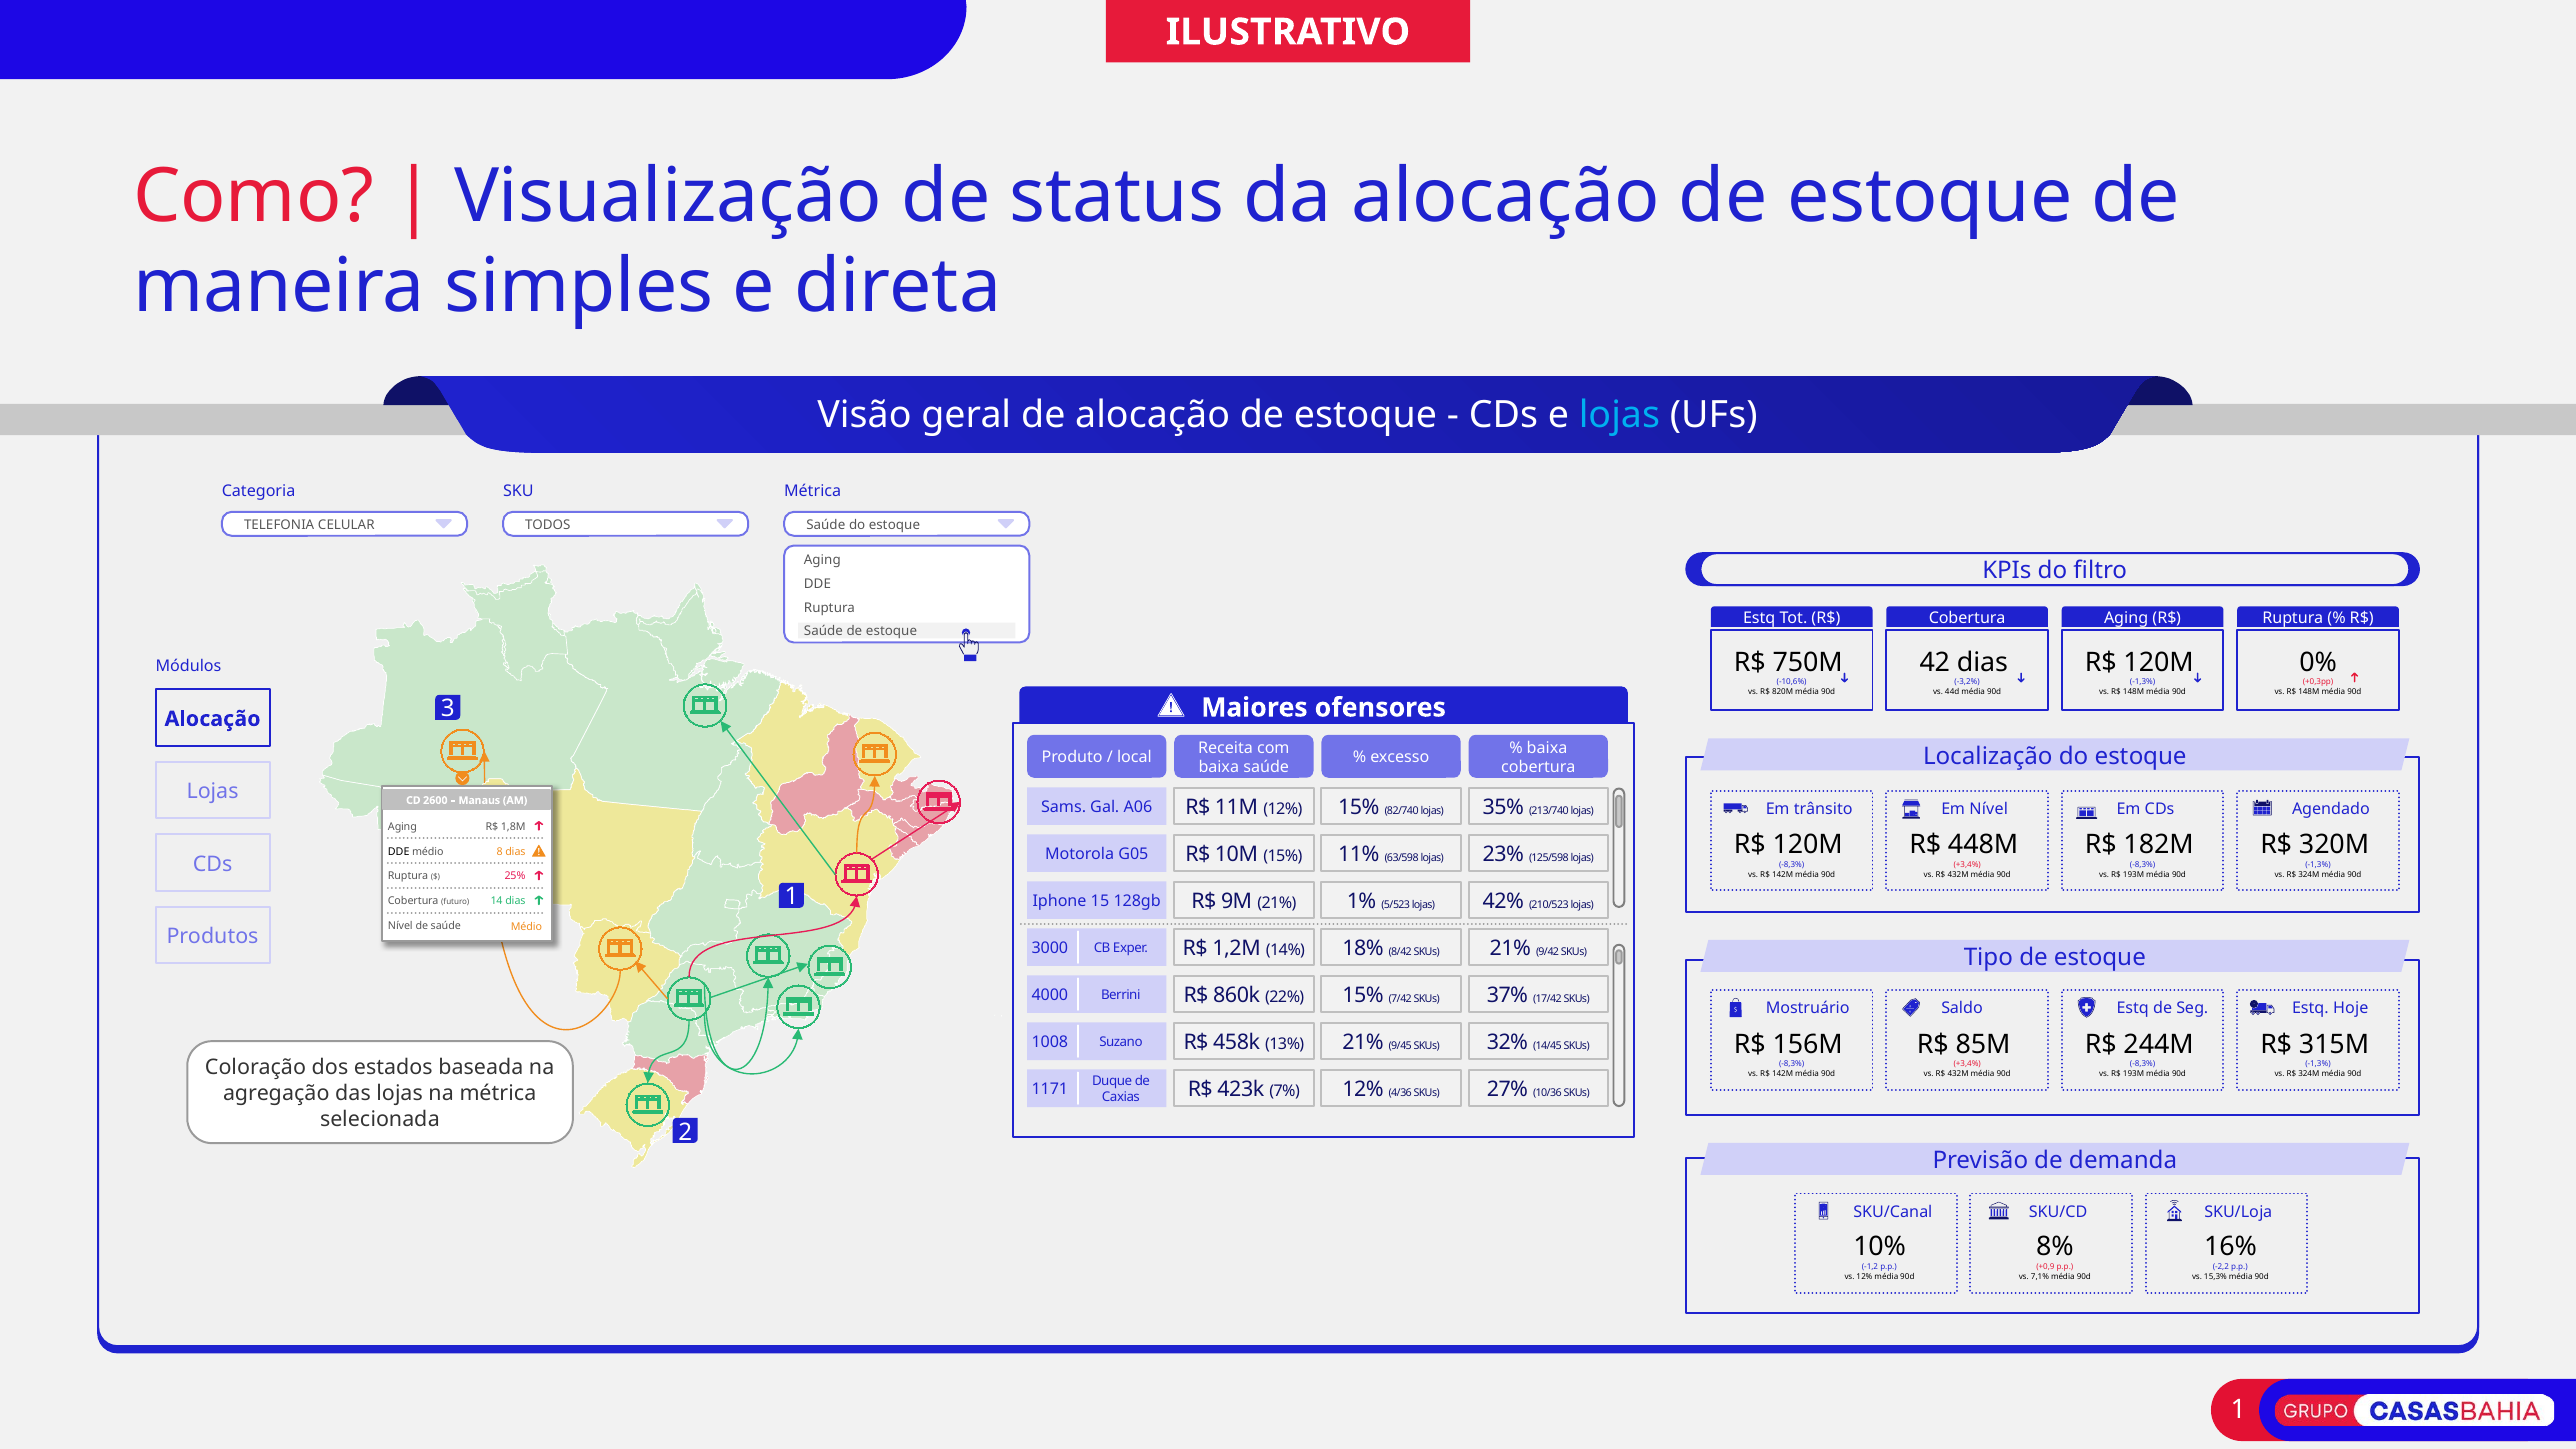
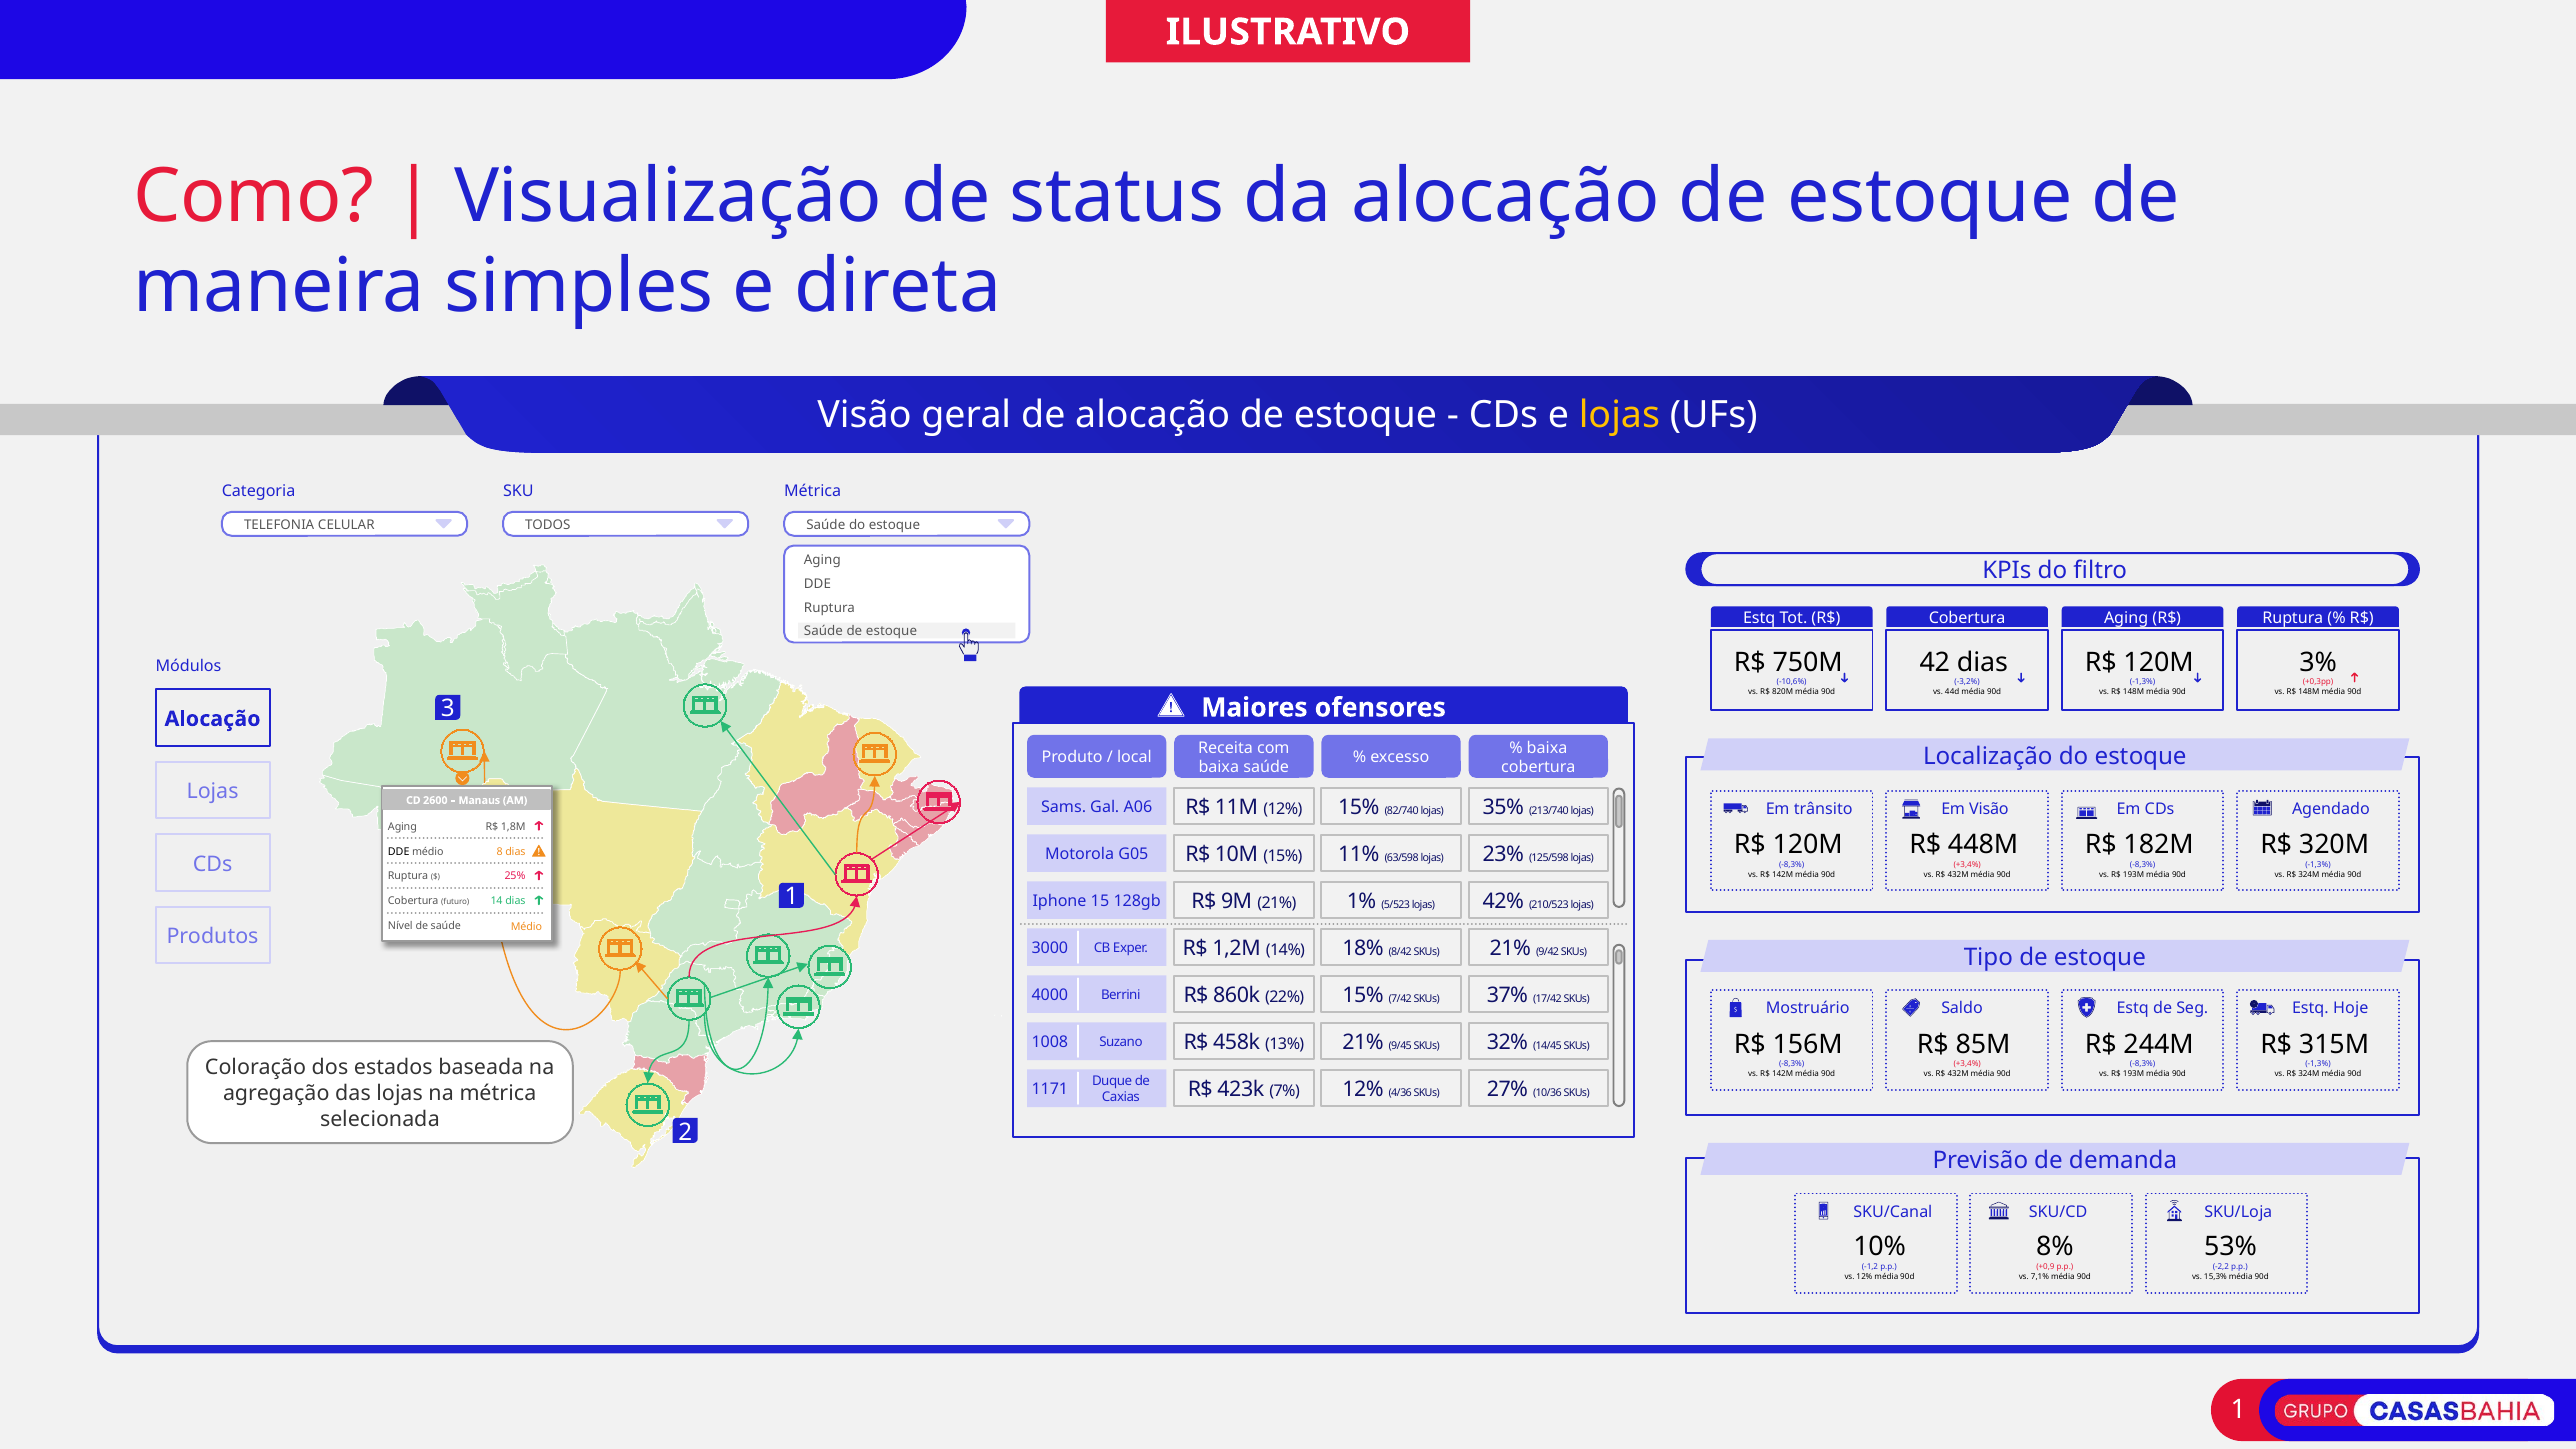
lojas at (1619, 415) colour: light blue -> yellow
0%: 0% -> 3%
Em Nível: Nível -> Visão
16%: 16% -> 53%
